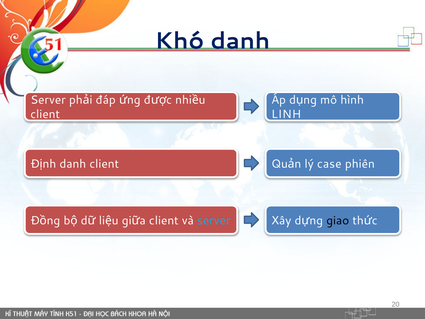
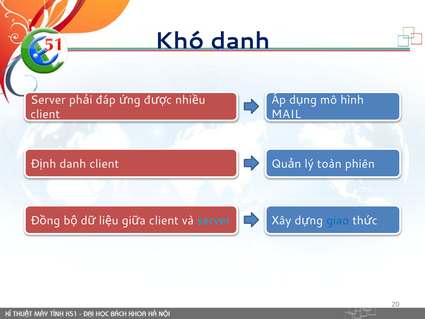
LINH: LINH -> MAIL
case: case -> toàn
giao colour: black -> blue
